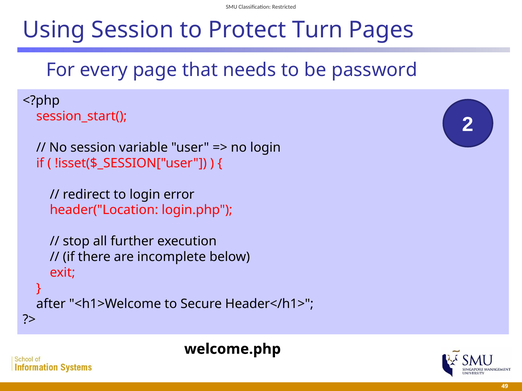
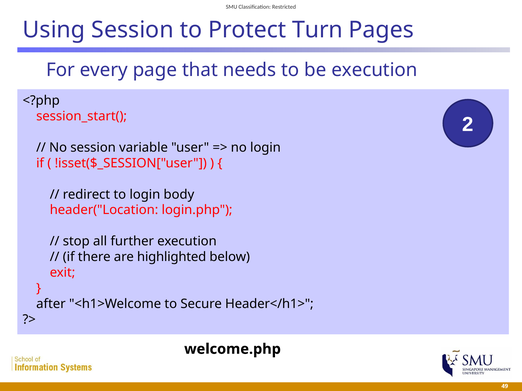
be password: password -> execution
error: error -> body
incomplete: incomplete -> highlighted
